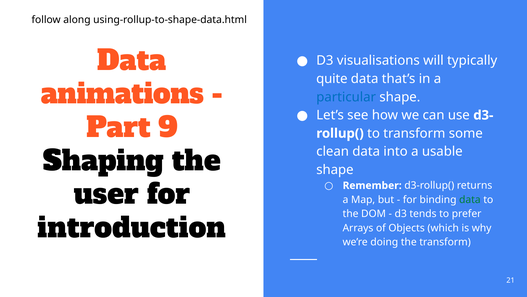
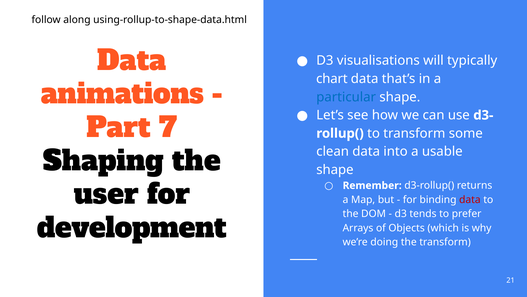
quite: quite -> chart
9: 9 -> 7
data at (470, 199) colour: green -> red
introduction: introduction -> development
